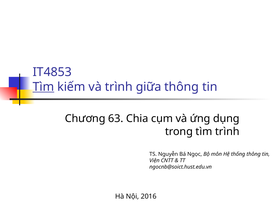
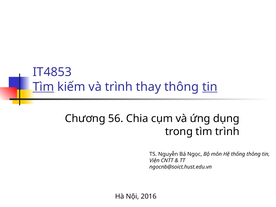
giữa: giữa -> thay
tin at (210, 87) underline: none -> present
63: 63 -> 56
